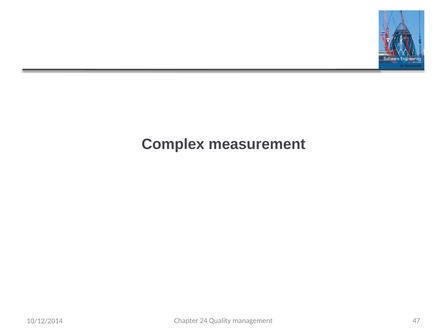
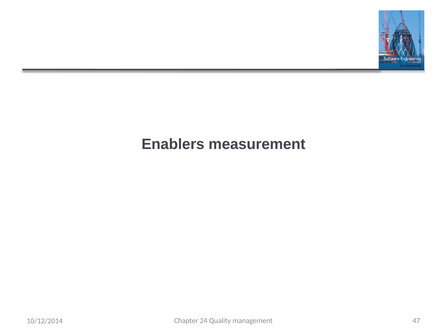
Complex: Complex -> Enablers
